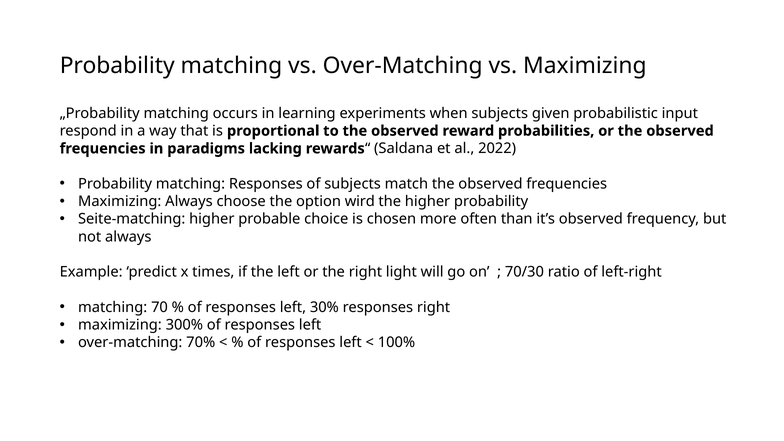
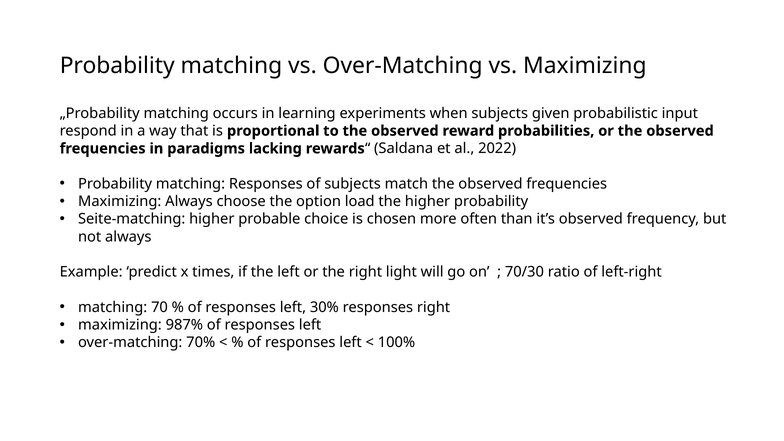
wird: wird -> load
300%: 300% -> 987%
